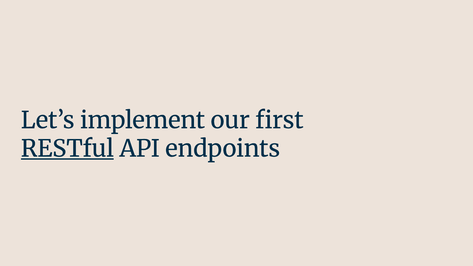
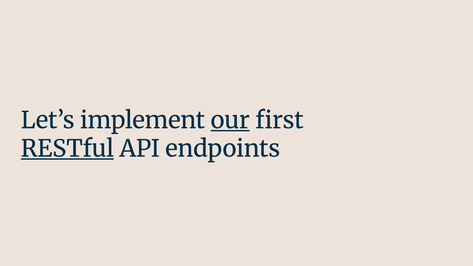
our underline: none -> present
